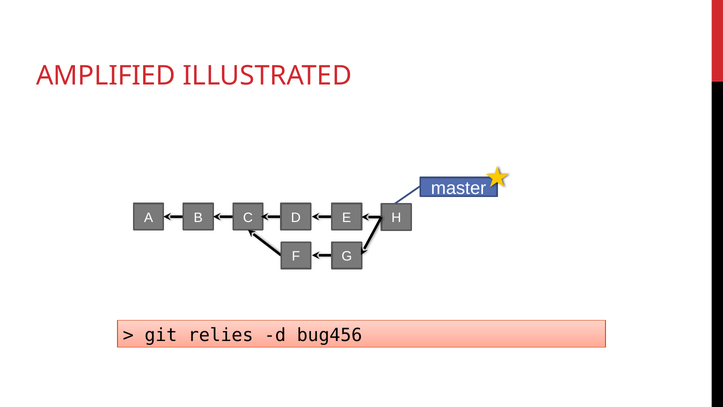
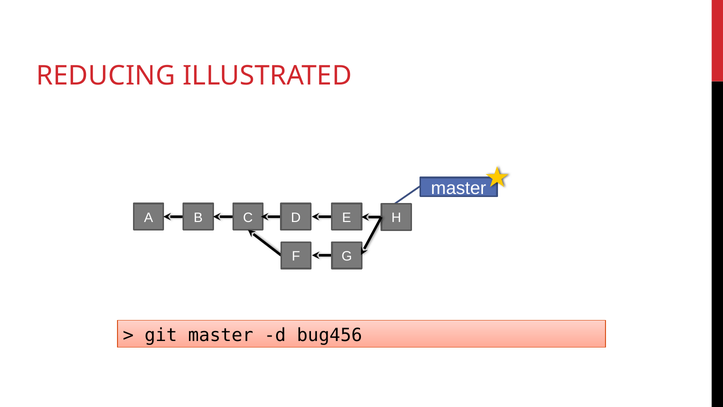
AMPLIFIED: AMPLIFIED -> REDUCING
git relies: relies -> master
